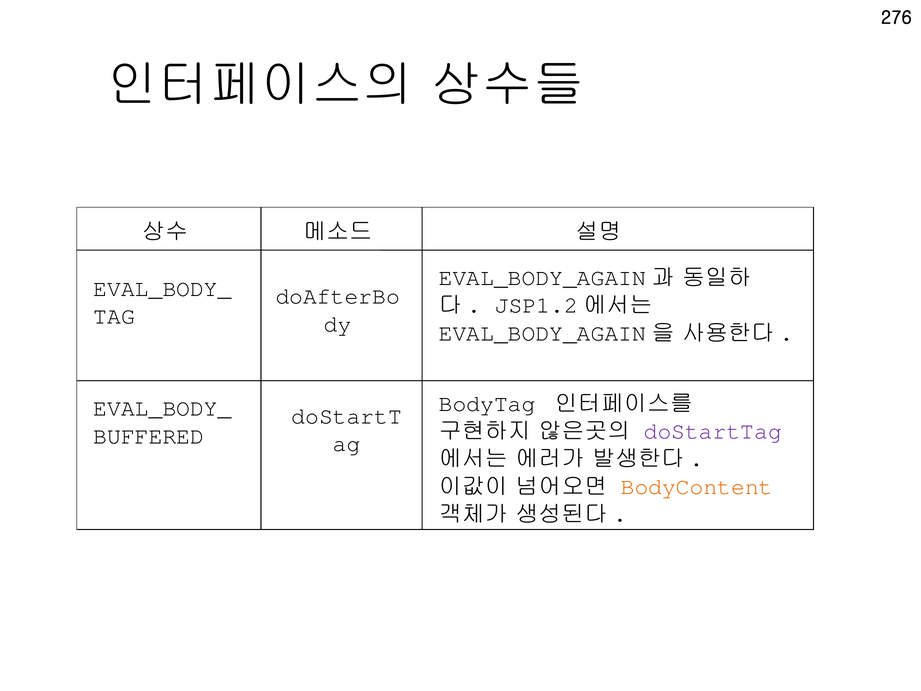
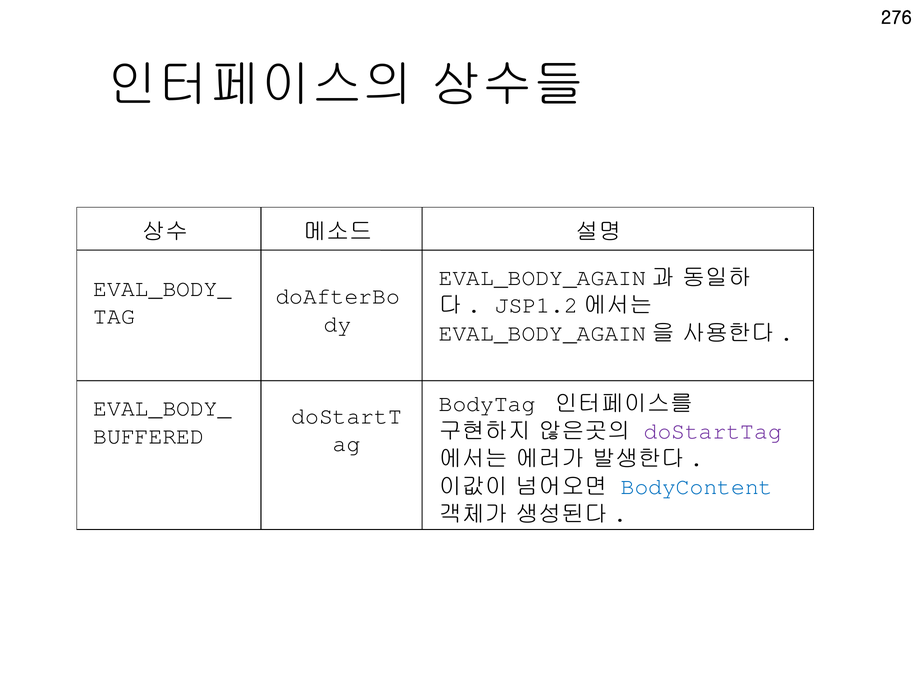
BodyContent colour: orange -> blue
